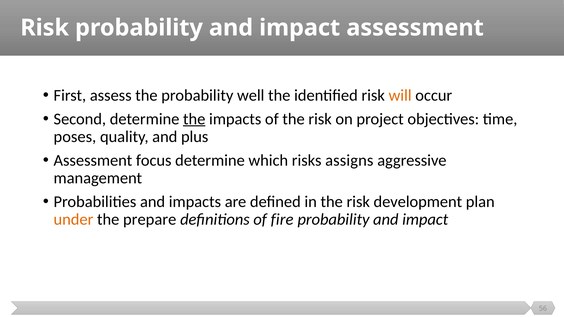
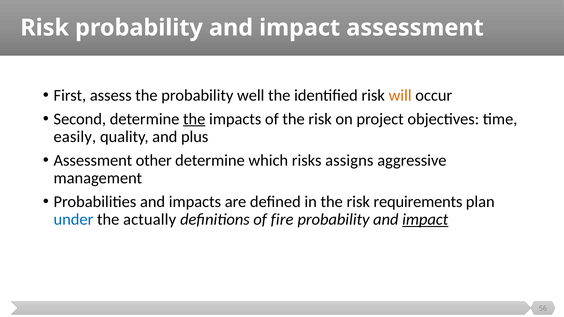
poses: poses -> easily
focus: focus -> other
development: development -> requirements
under colour: orange -> blue
prepare: prepare -> actually
impact at (425, 220) underline: none -> present
